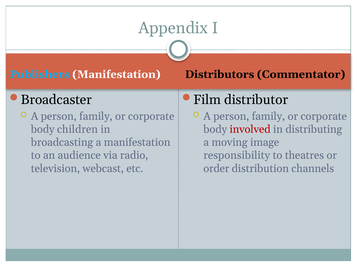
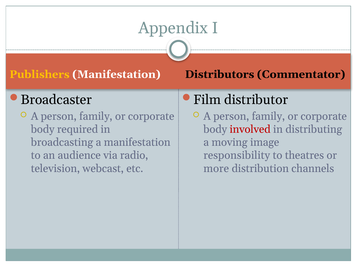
Publishers colour: light blue -> yellow
children: children -> required
order: order -> more
